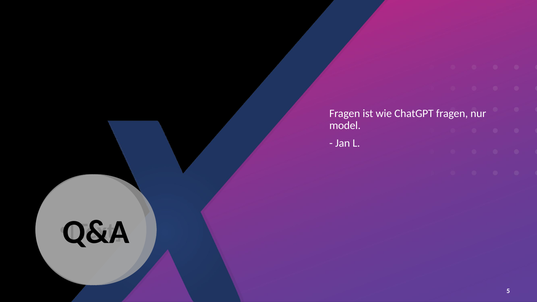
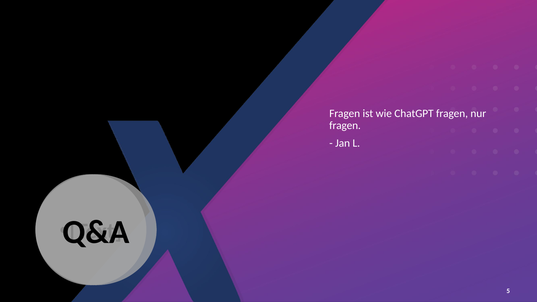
model at (345, 126): model -> fragen
